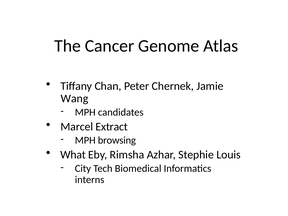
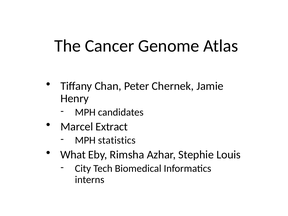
Wang: Wang -> Henry
browsing: browsing -> statistics
